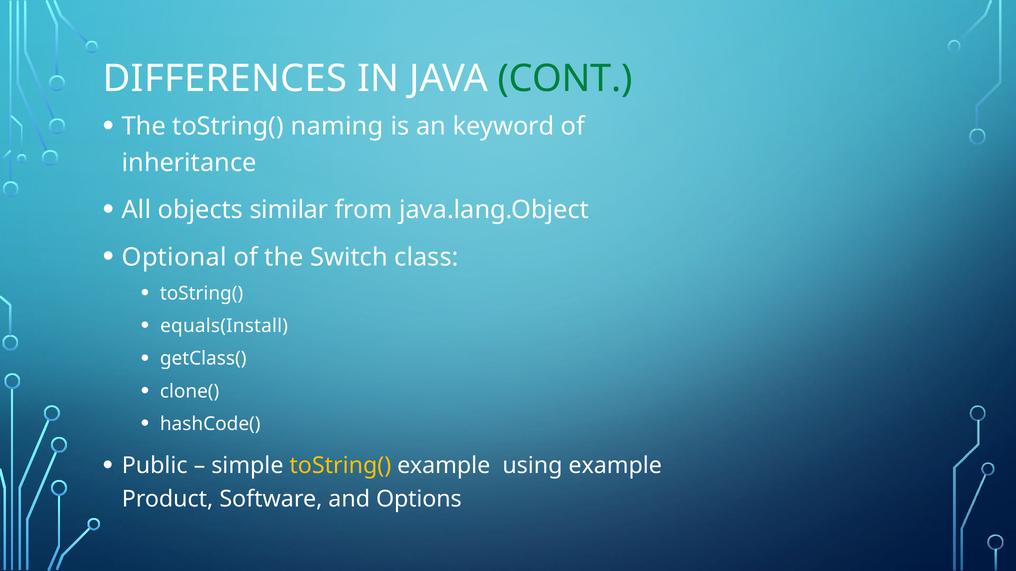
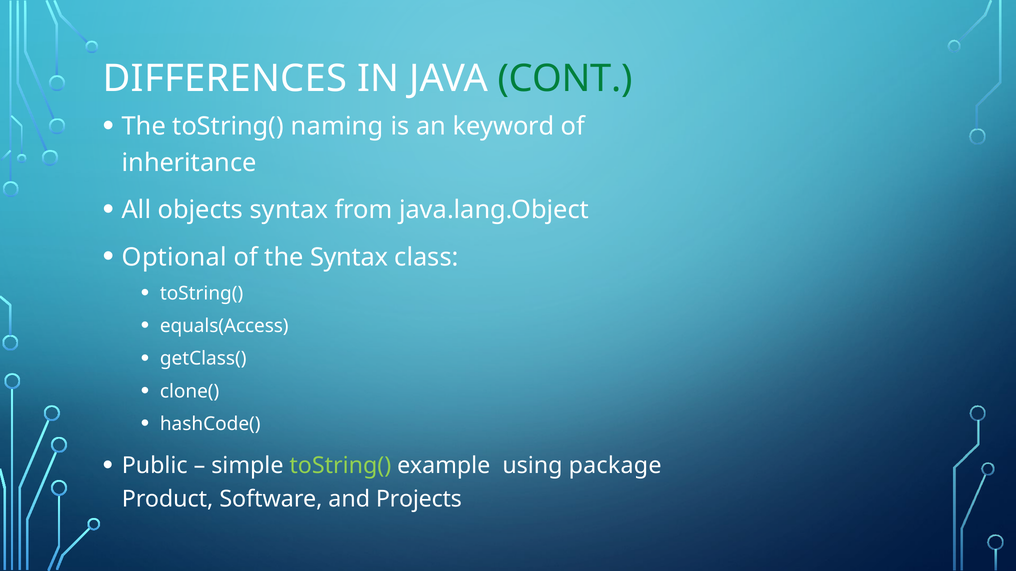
objects similar: similar -> syntax
the Switch: Switch -> Syntax
equals(Install: equals(Install -> equals(Access
toString( at (340, 466) colour: yellow -> light green
using example: example -> package
Options: Options -> Projects
